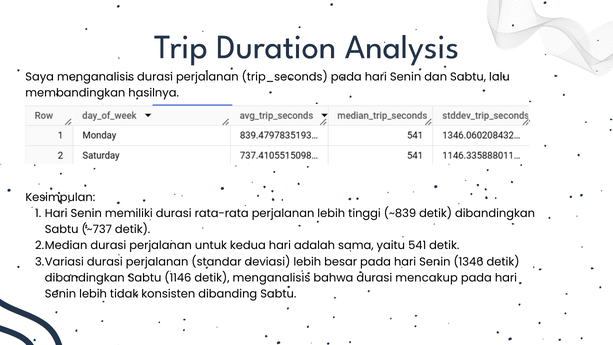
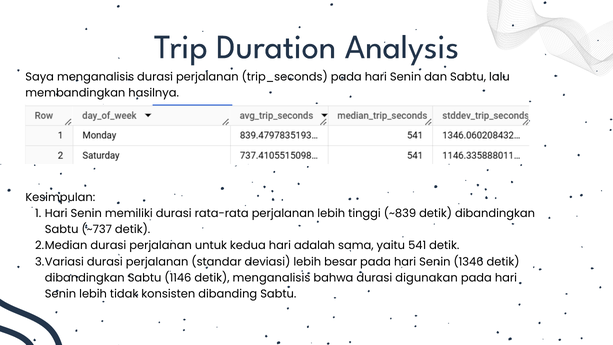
mencakup: mencakup -> digunakan
